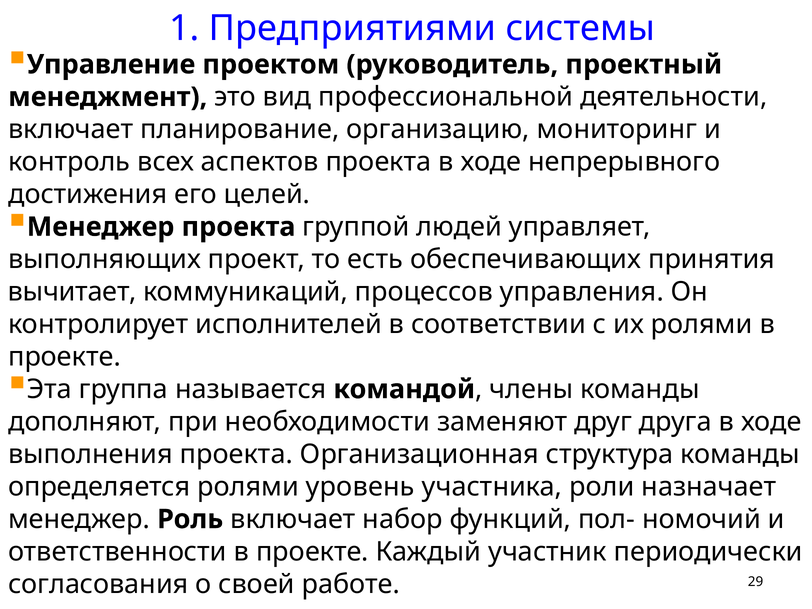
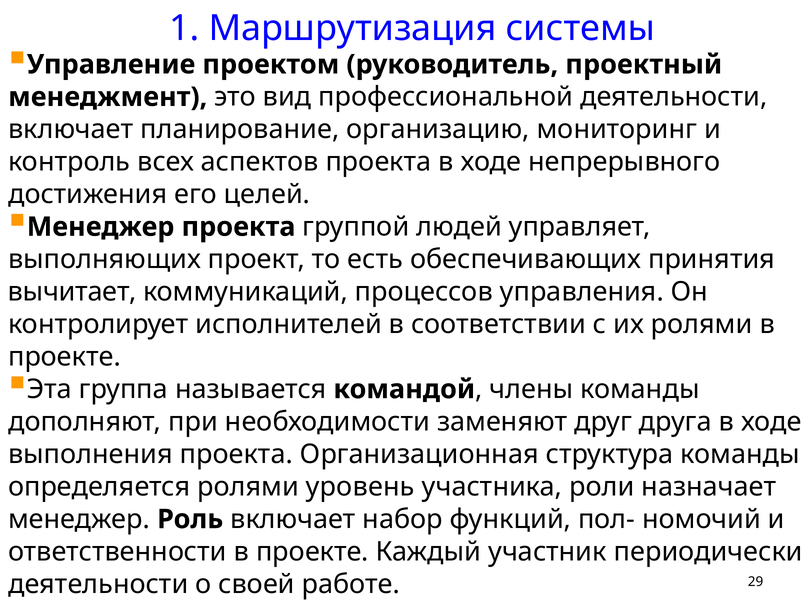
Предприятиями: Предприятиями -> Маршрутизация
согласования at (98, 584): согласования -> деятельности
